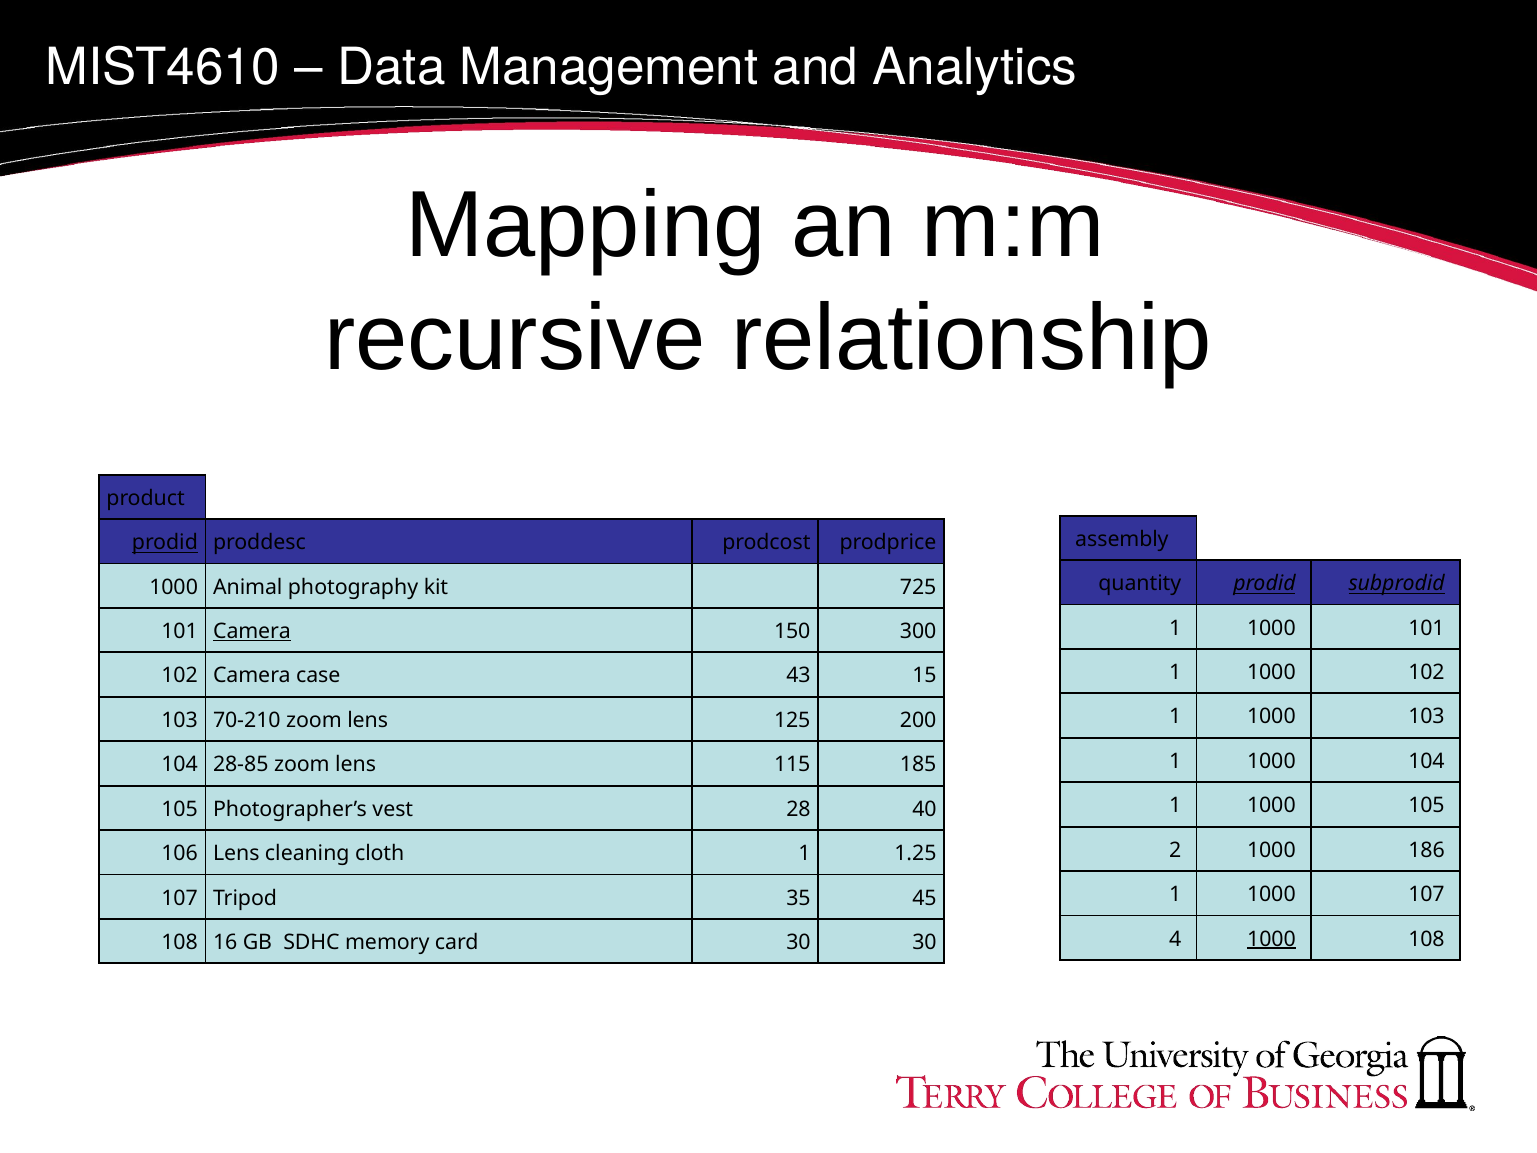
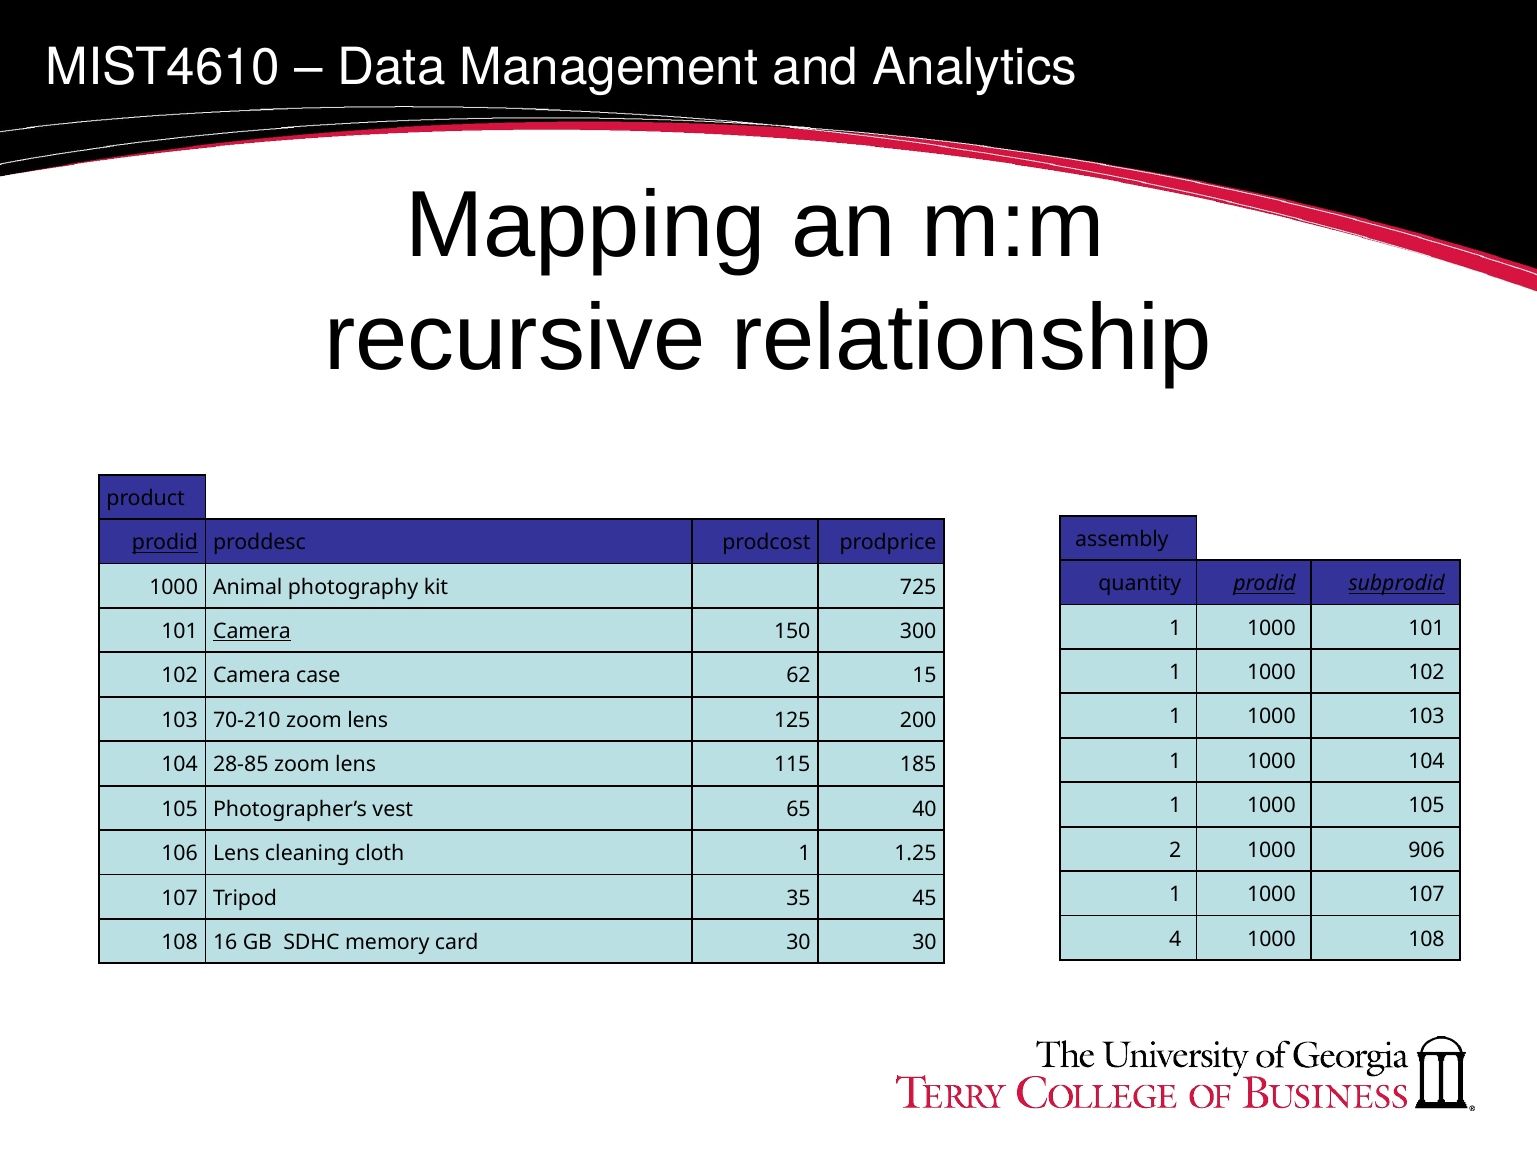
43: 43 -> 62
28: 28 -> 65
186: 186 -> 906
1000 at (1271, 939) underline: present -> none
